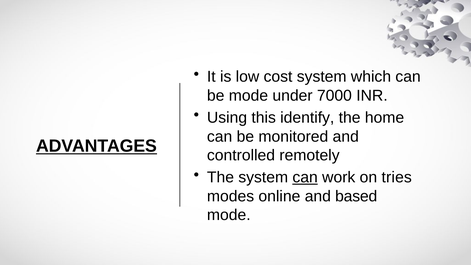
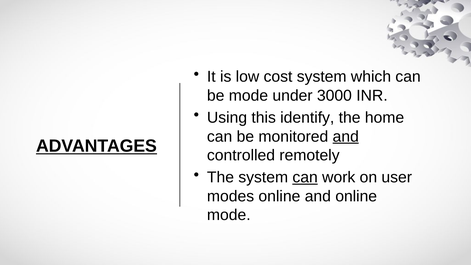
7000: 7000 -> 3000
and at (346, 136) underline: none -> present
tries: tries -> user
and based: based -> online
